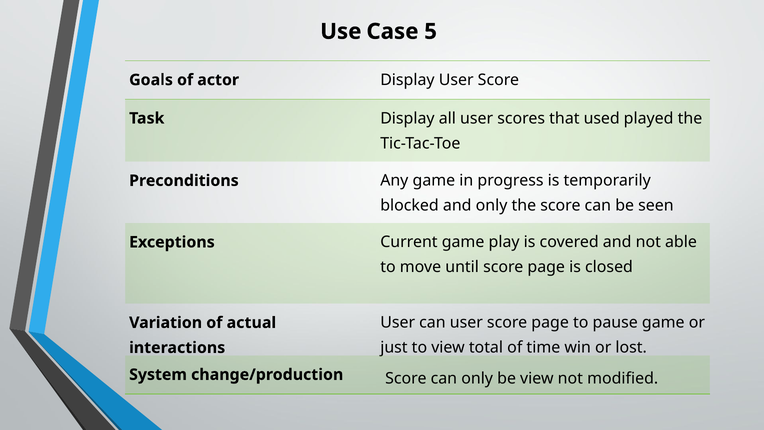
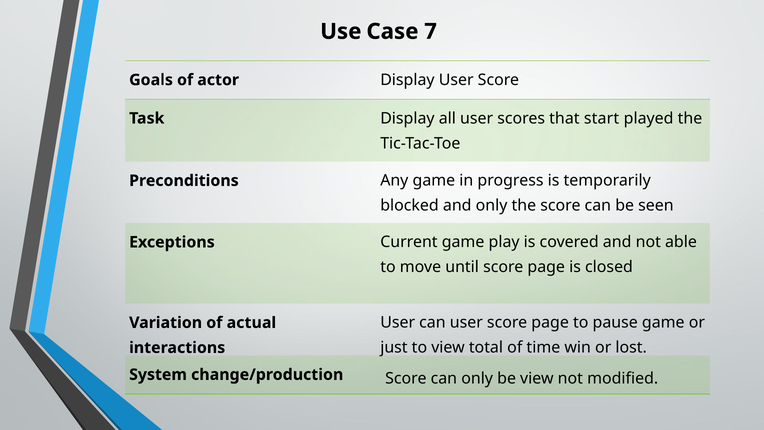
5: 5 -> 7
used: used -> start
